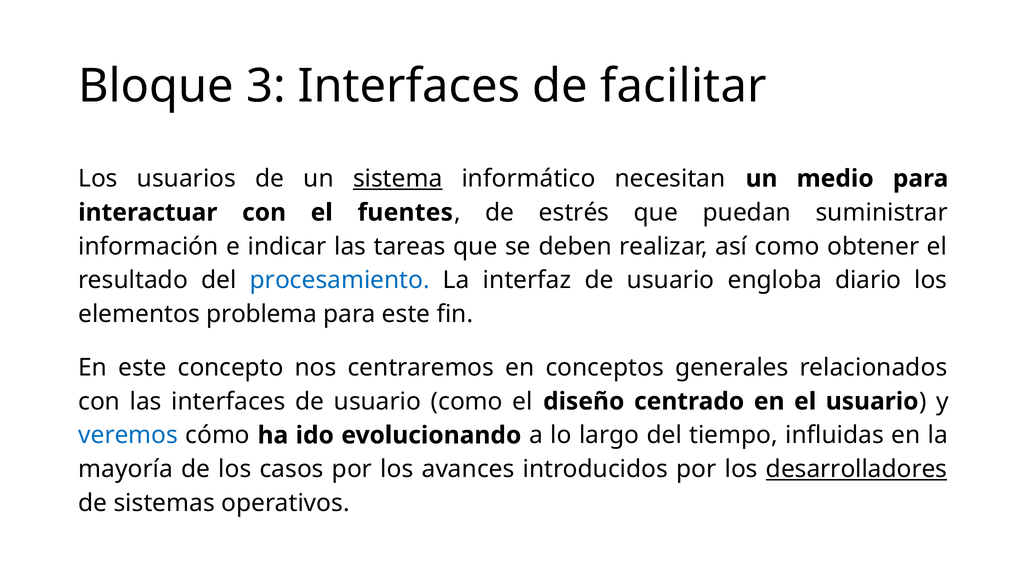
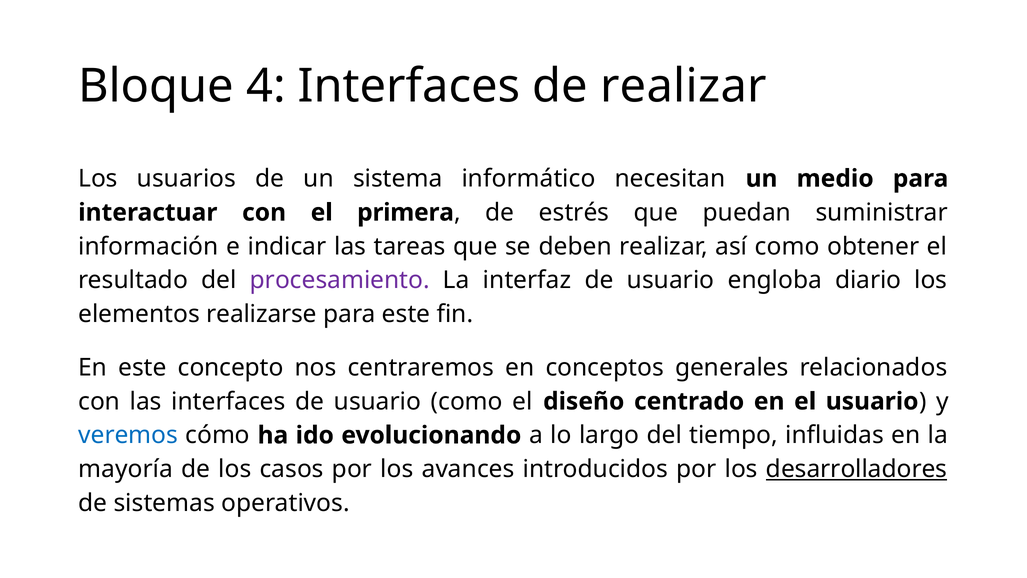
3: 3 -> 4
de facilitar: facilitar -> realizar
sistema underline: present -> none
fuentes: fuentes -> primera
procesamiento colour: blue -> purple
problema: problema -> realizarse
